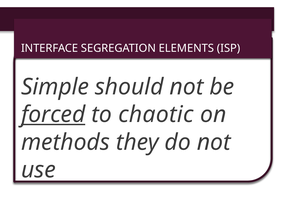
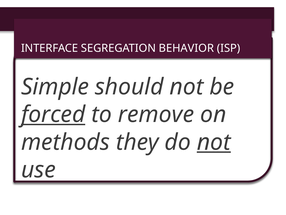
ELEMENTS: ELEMENTS -> BEHAVIOR
chaotic: chaotic -> remove
not at (214, 142) underline: none -> present
